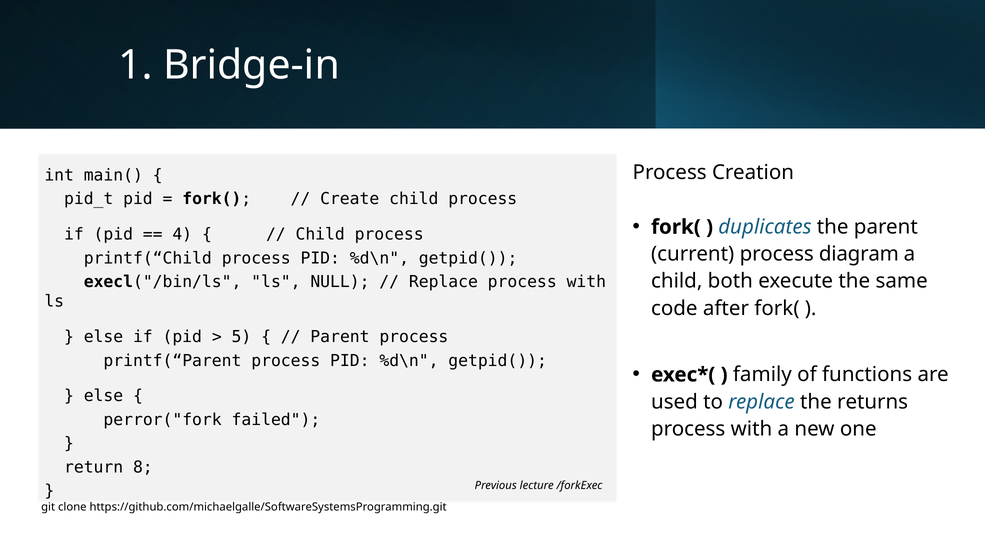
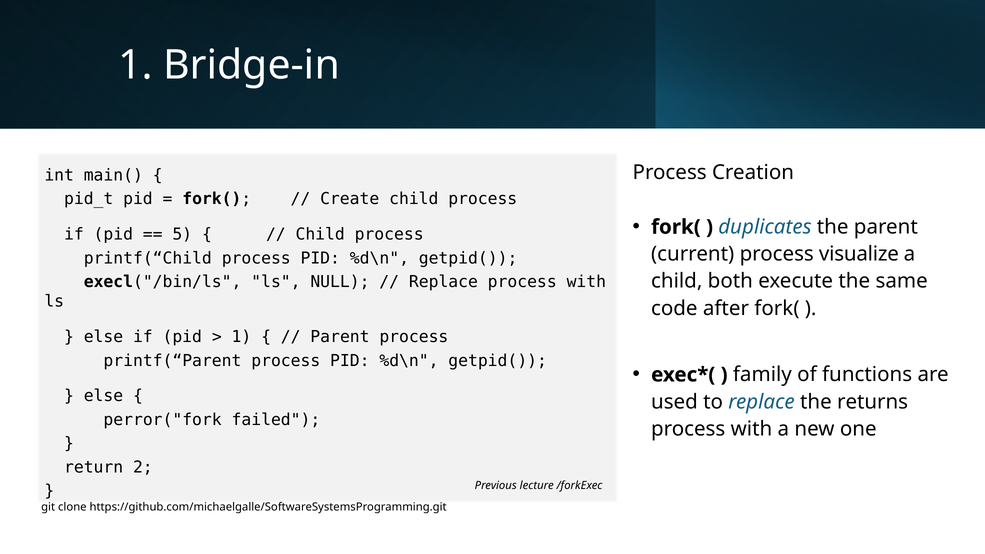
4: 4 -> 5
diagram: diagram -> visualize
5 at (241, 337): 5 -> 1
8: 8 -> 2
